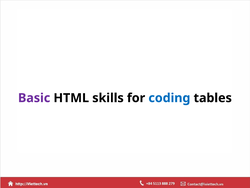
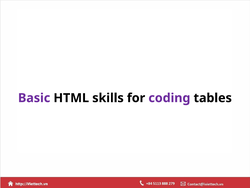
coding colour: blue -> purple
